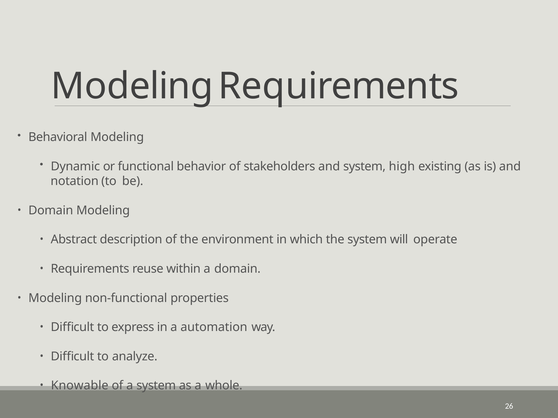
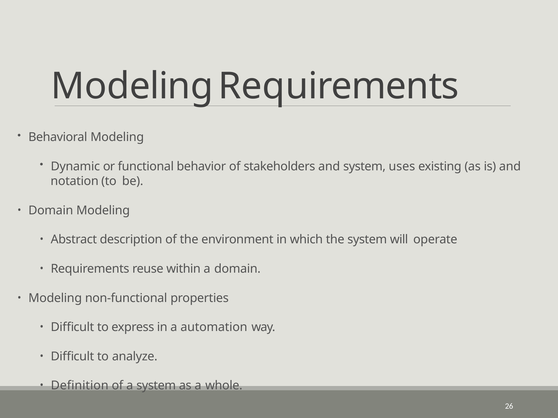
high: high -> uses
Knowable: Knowable -> Definition
